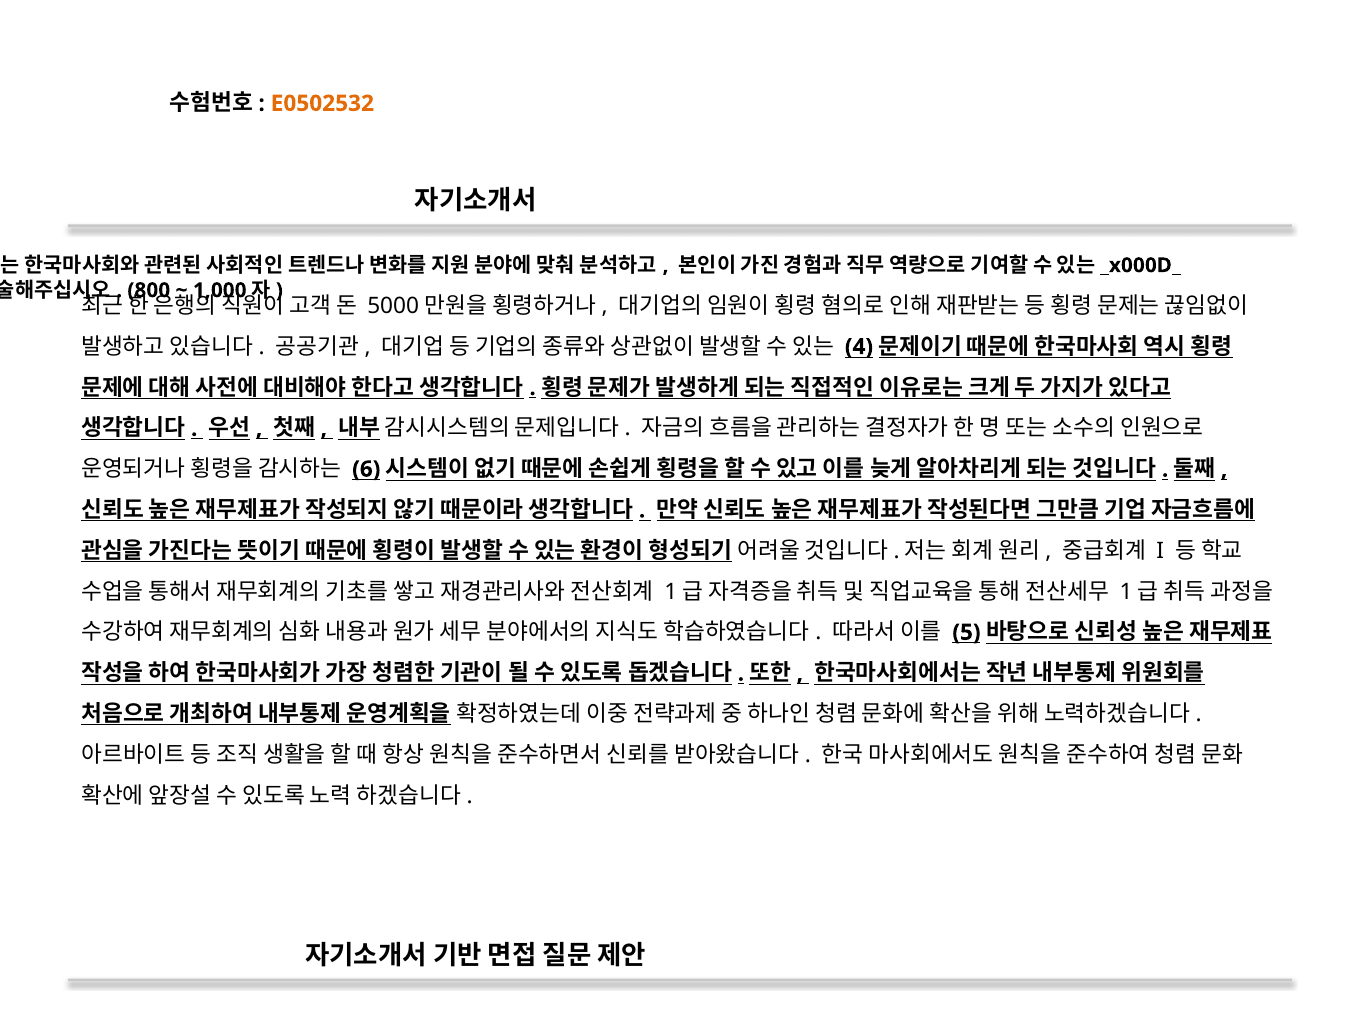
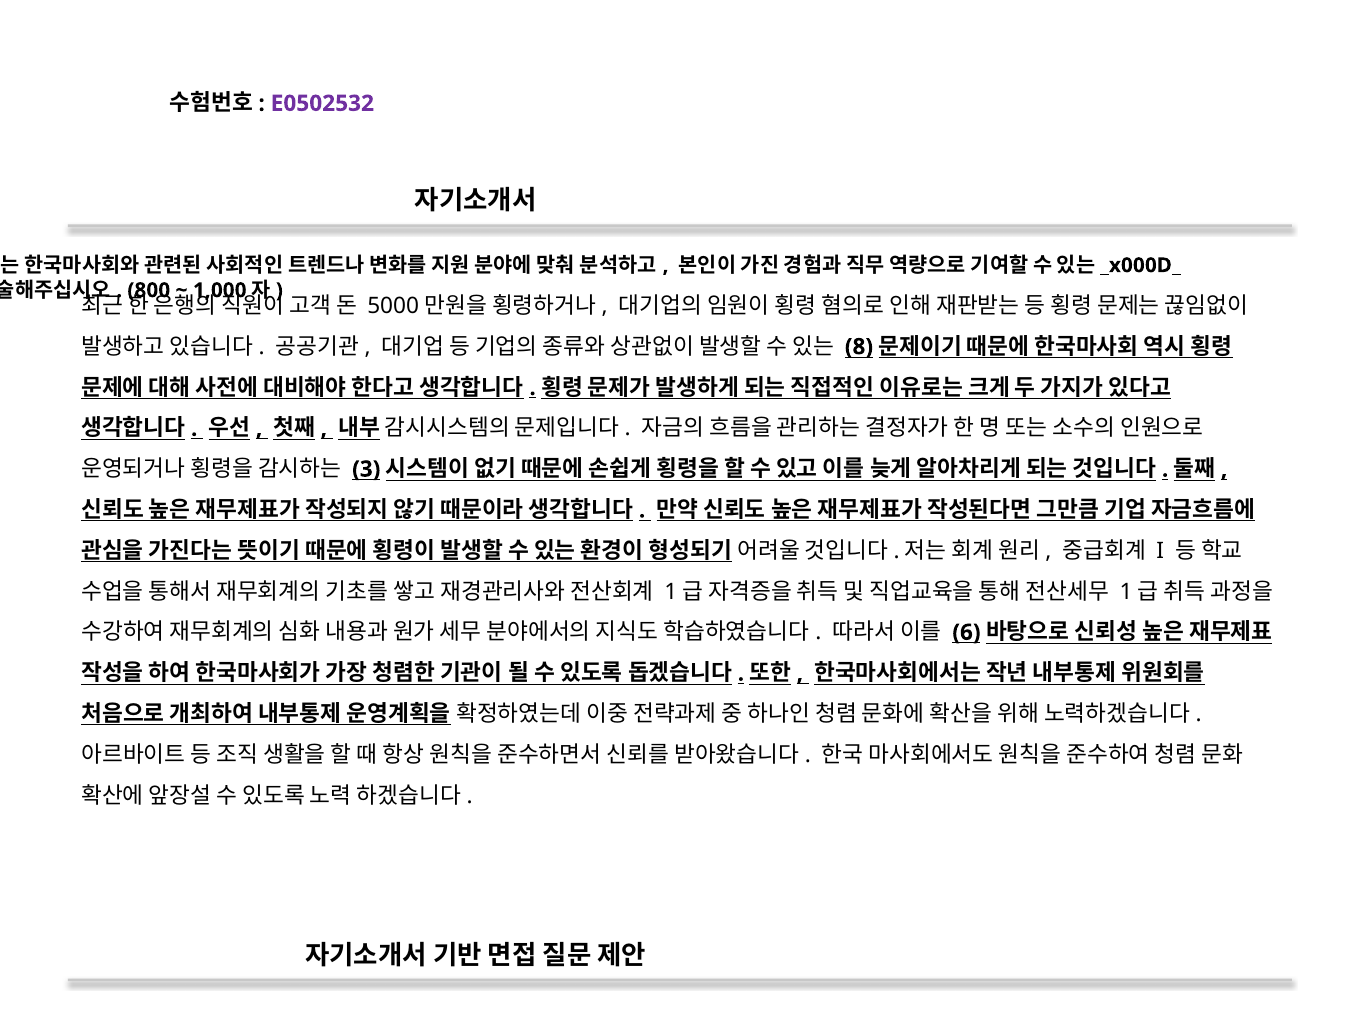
E0502532 colour: orange -> purple
4: 4 -> 8
6: 6 -> 3
5: 5 -> 6
